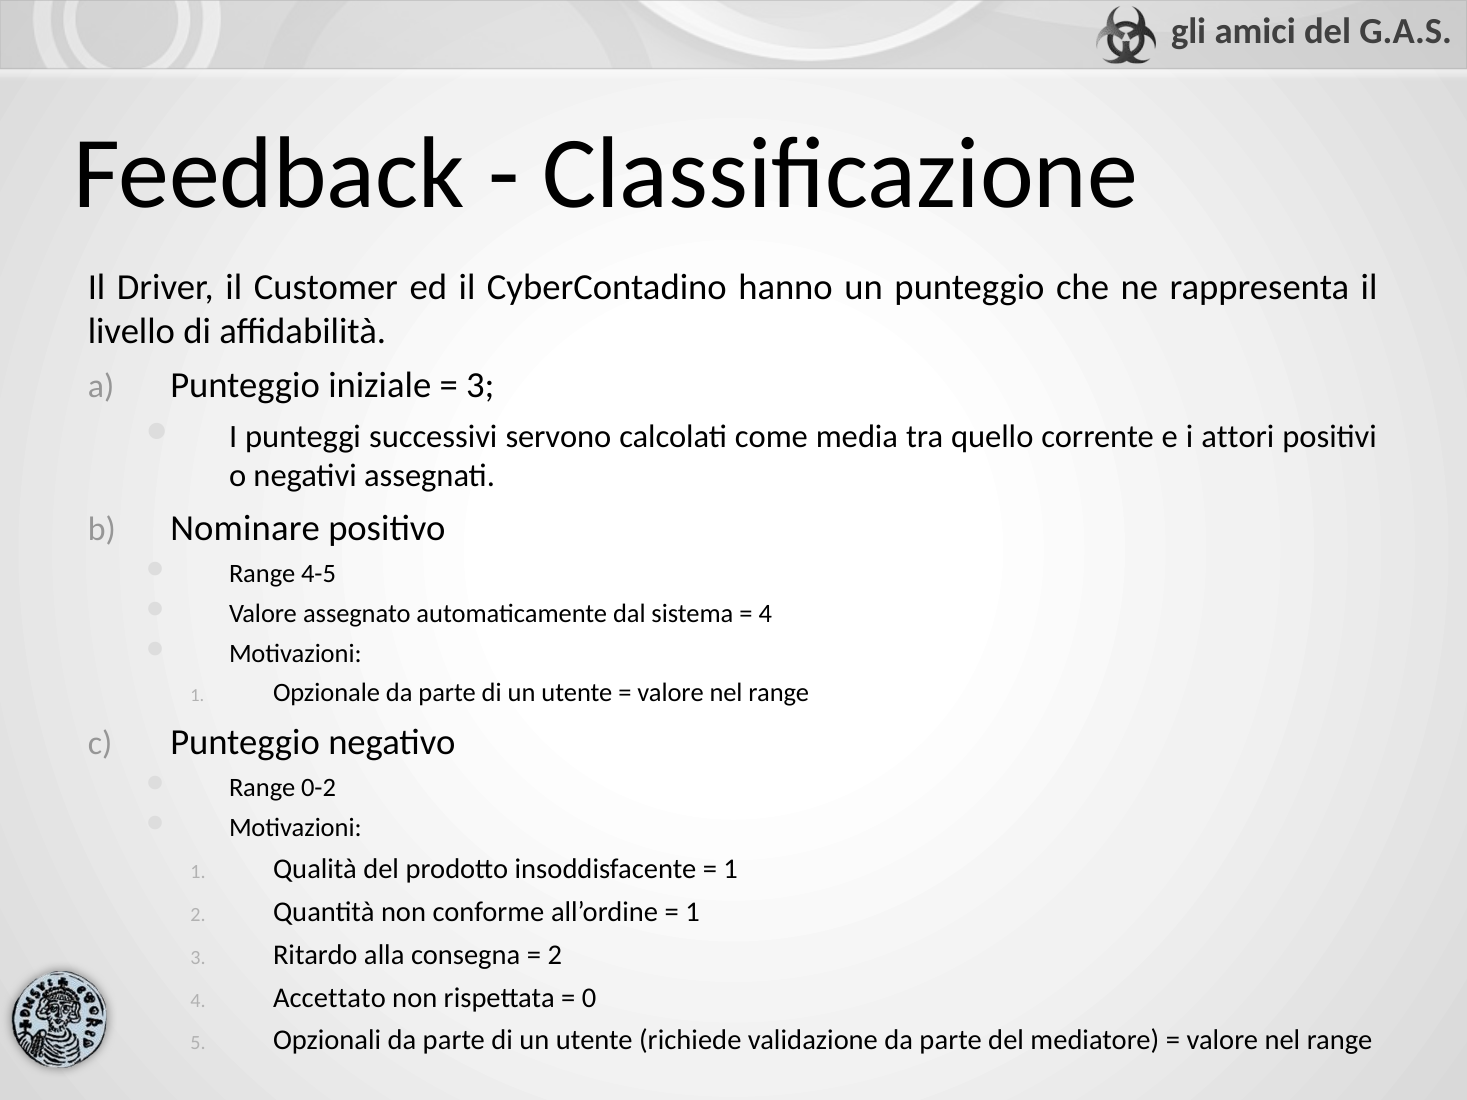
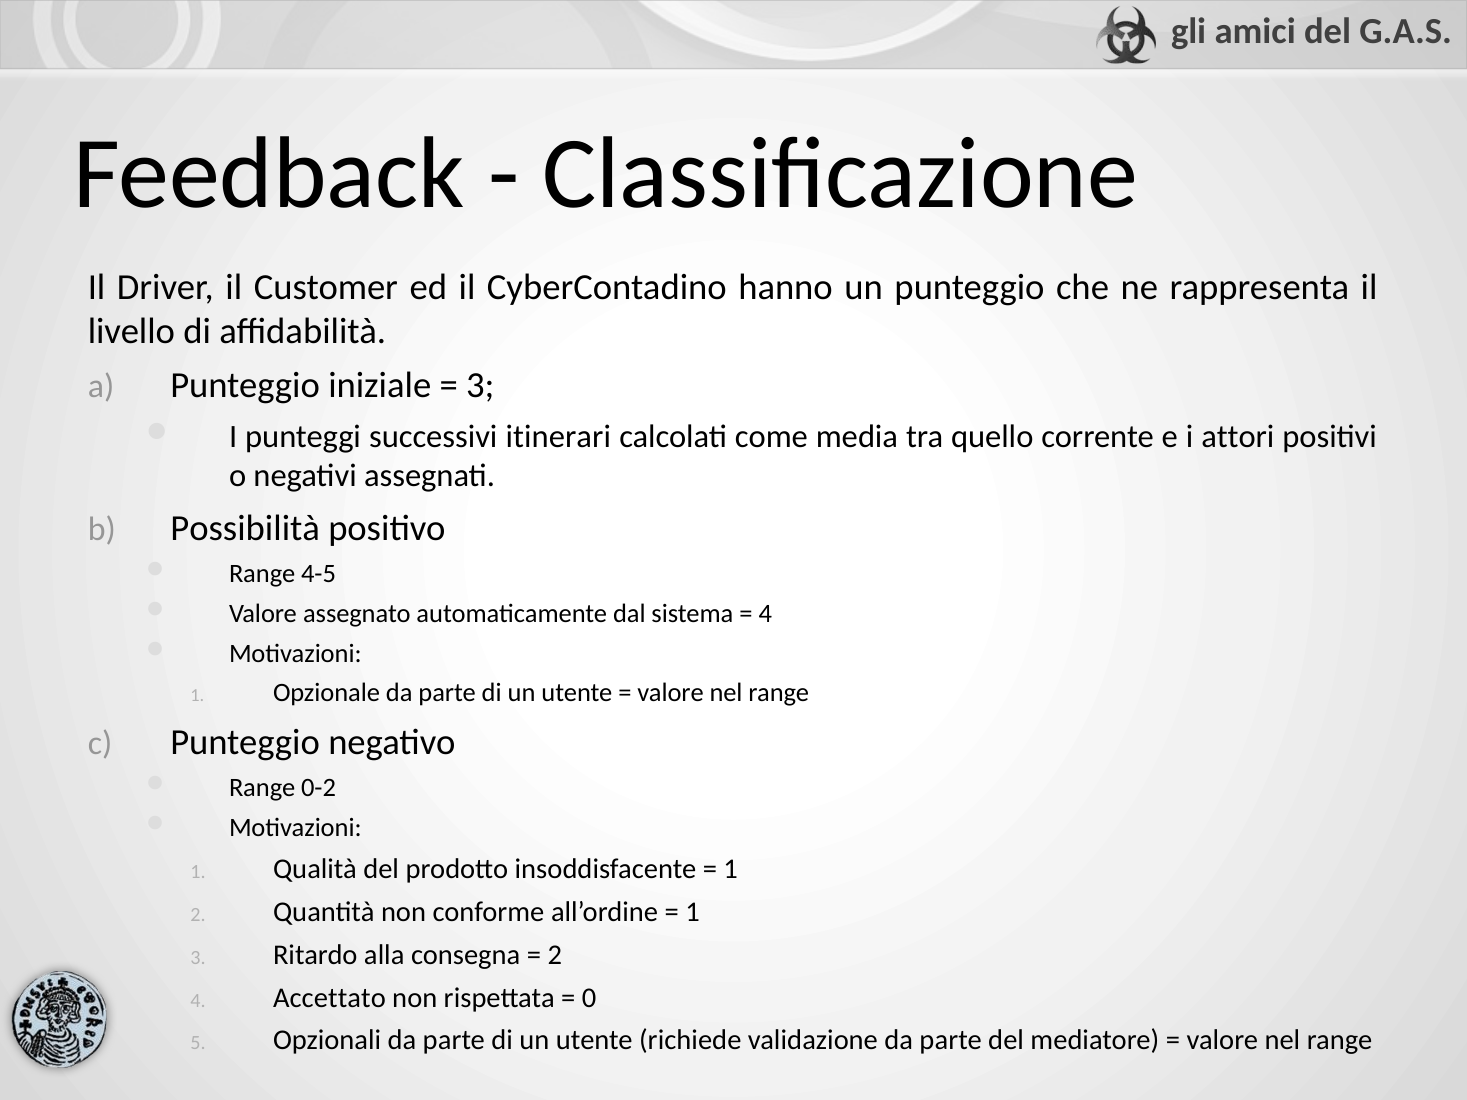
servono: servono -> itinerari
Nominare: Nominare -> Possibilità
